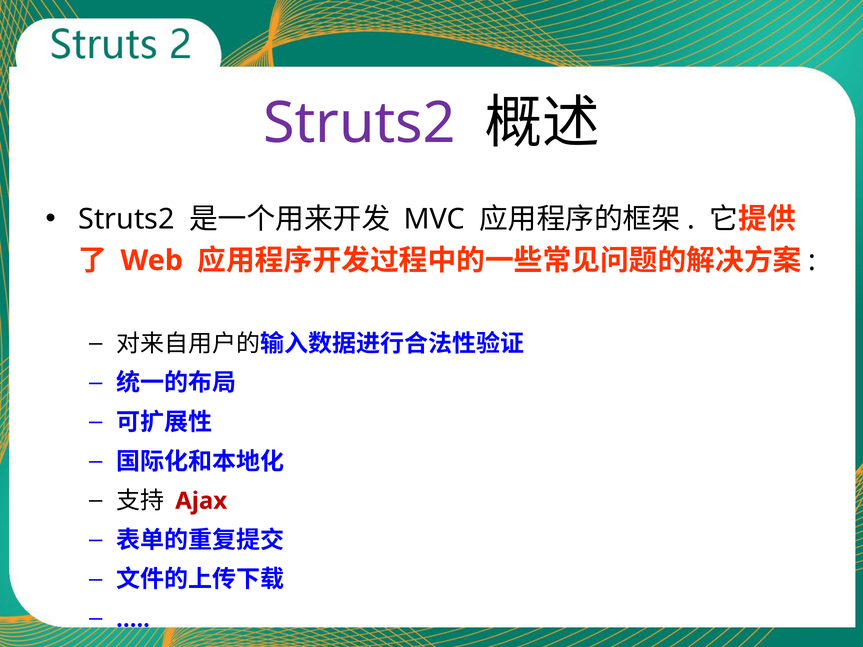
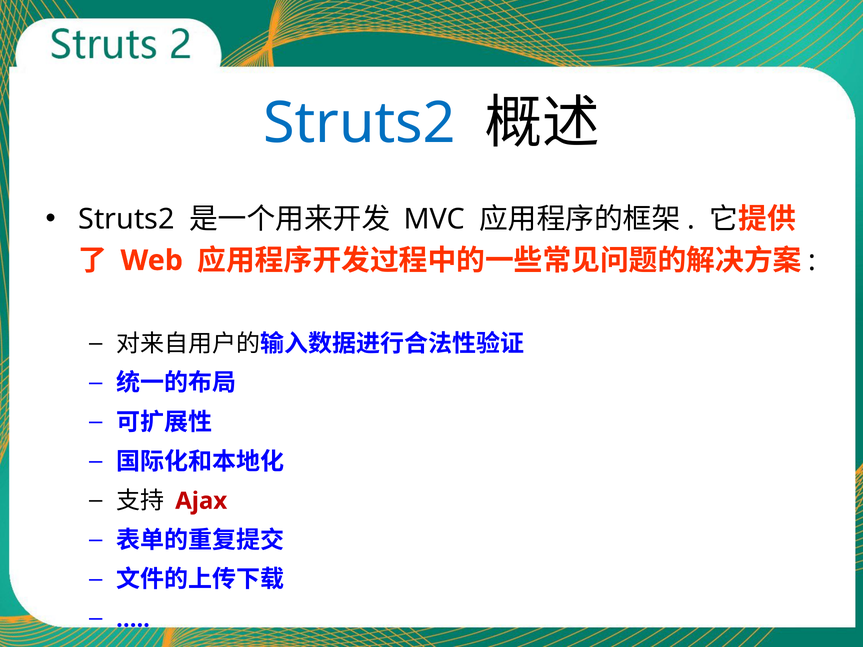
Struts2 at (360, 123) colour: purple -> blue
